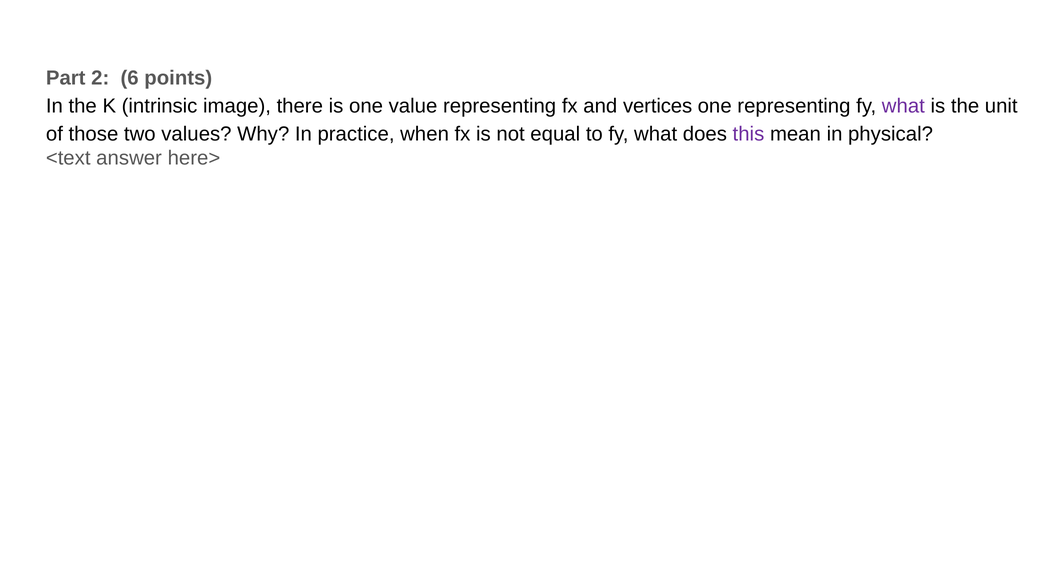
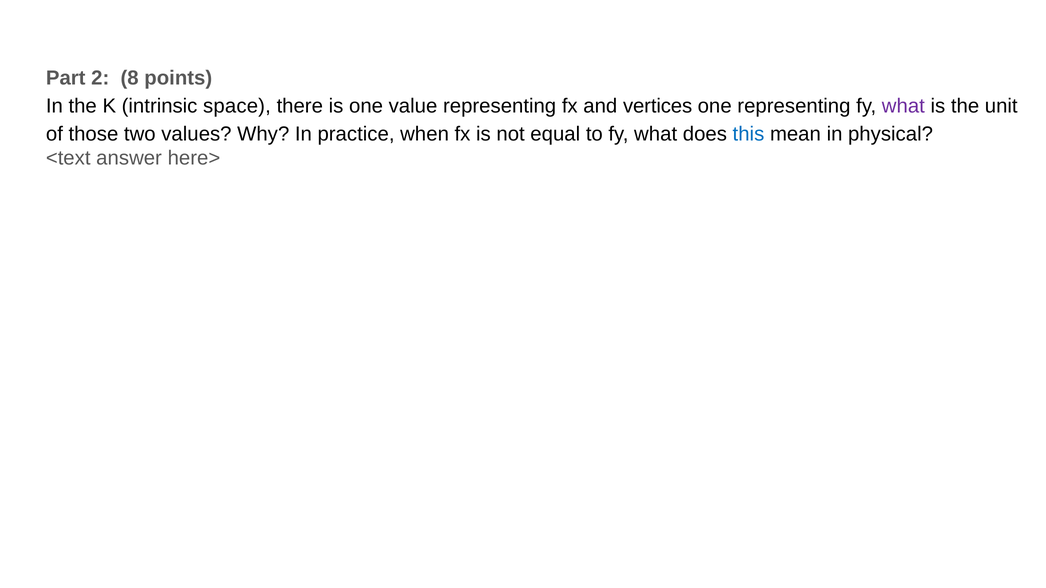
6: 6 -> 8
image: image -> space
this colour: purple -> blue
